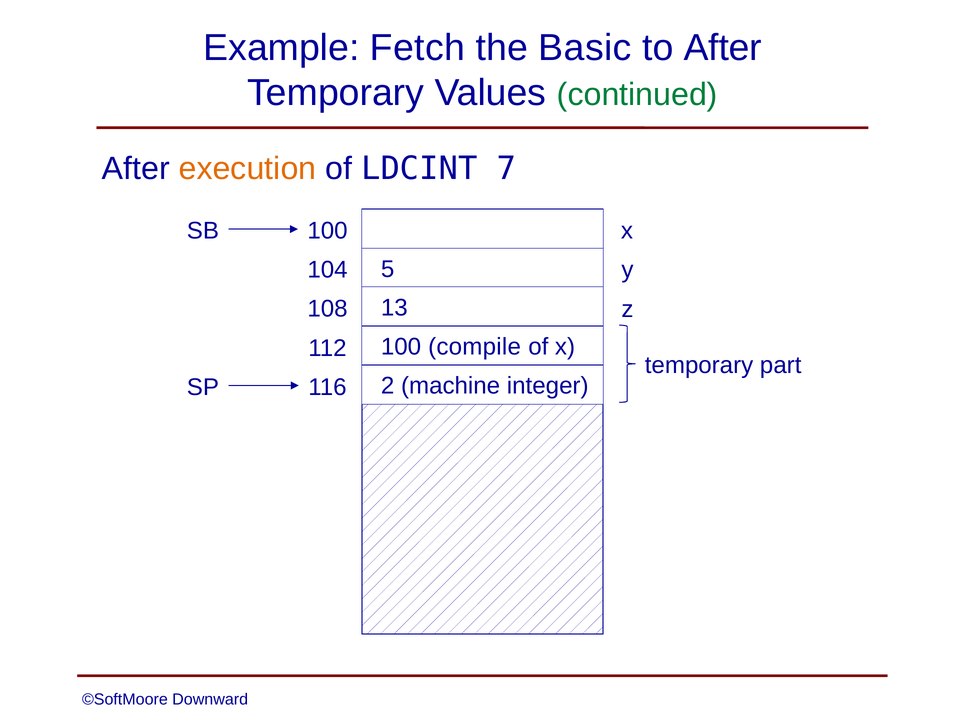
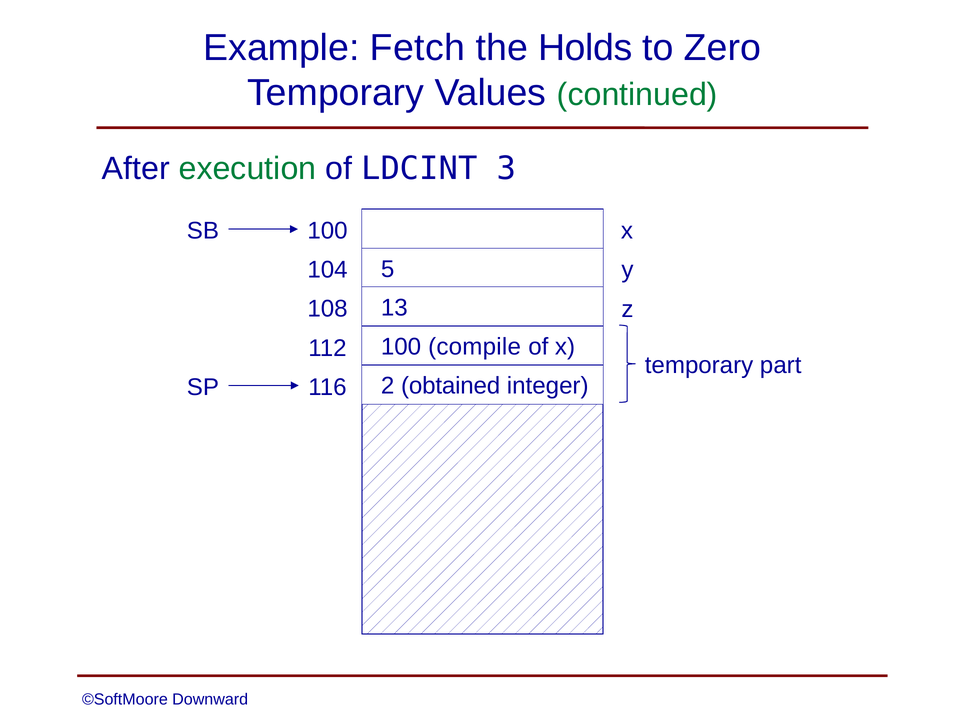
Basic: Basic -> Holds
to After: After -> Zero
execution colour: orange -> green
7: 7 -> 3
machine: machine -> obtained
